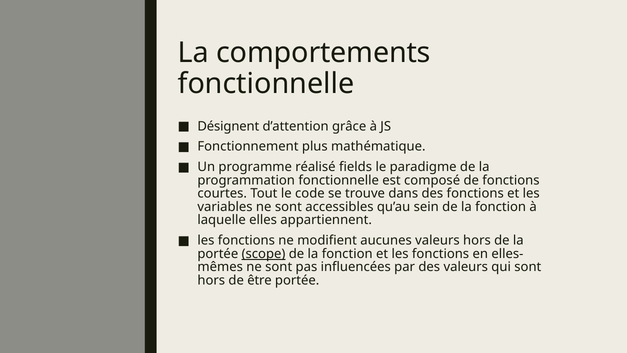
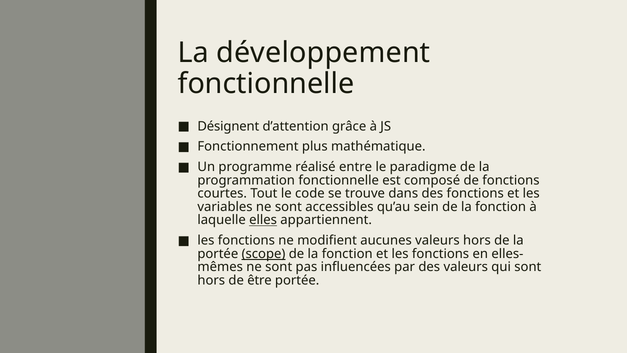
comportements: comportements -> développement
fields: fields -> entre
elles underline: none -> present
